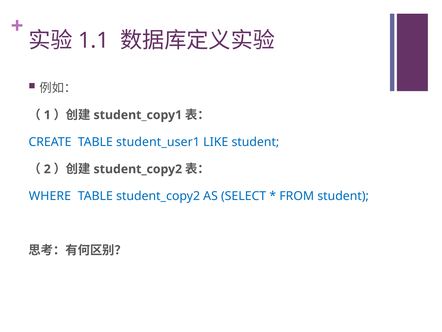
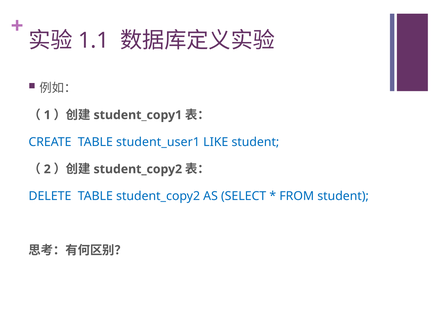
WHERE: WHERE -> DELETE
